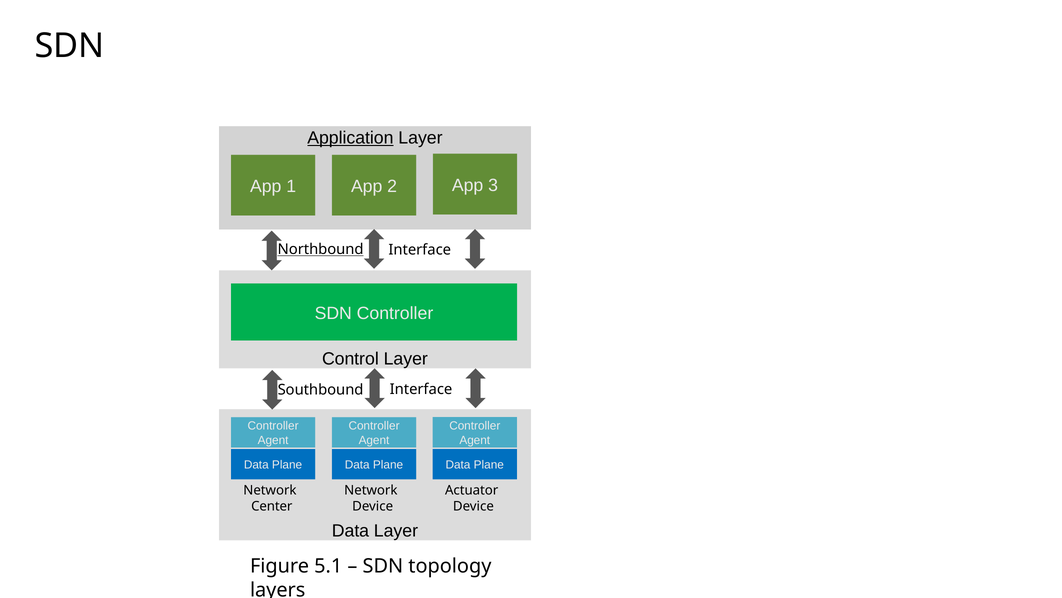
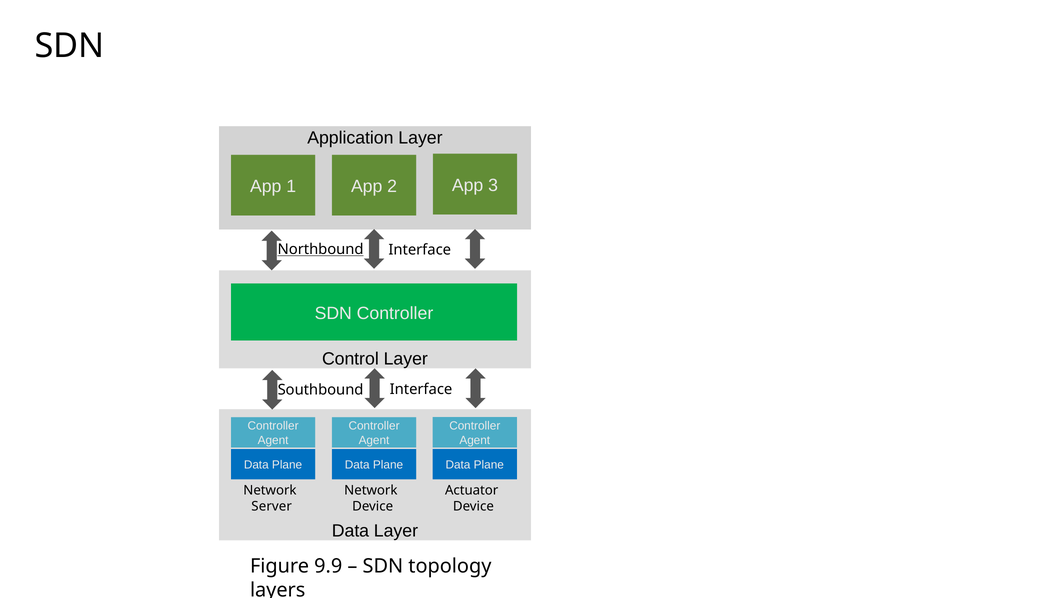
Application underline: present -> none
Center: Center -> Server
5.1: 5.1 -> 9.9
